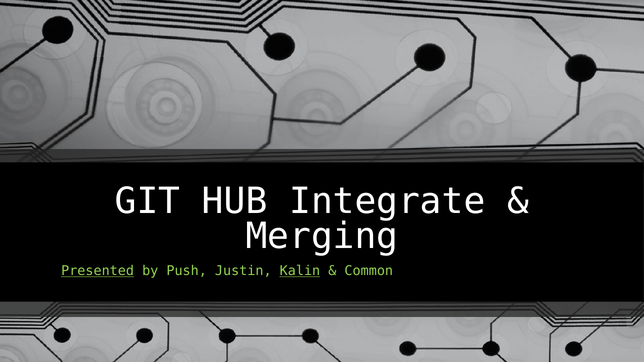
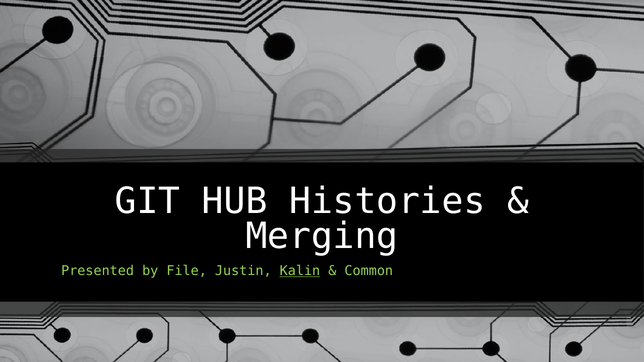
Integrate: Integrate -> Histories
Presented underline: present -> none
Push: Push -> File
